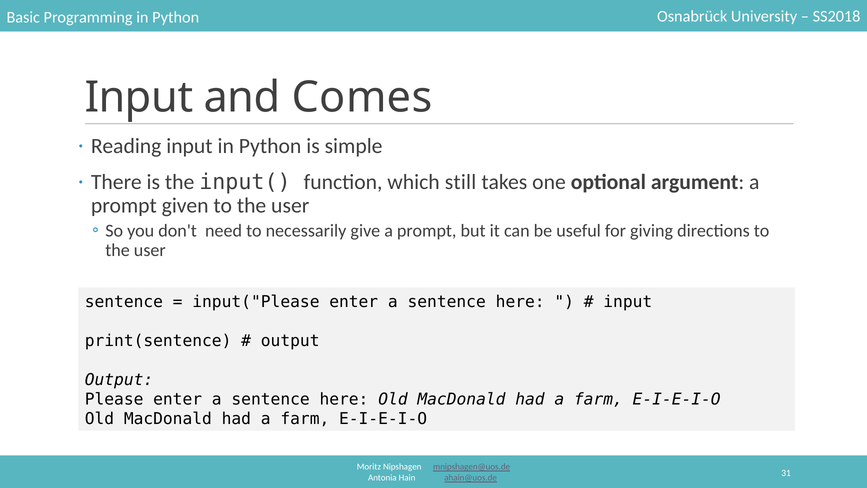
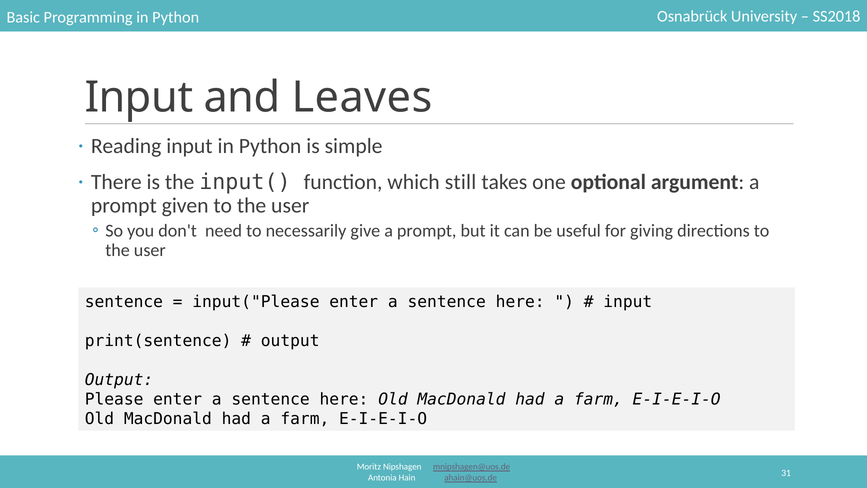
Comes: Comes -> Leaves
